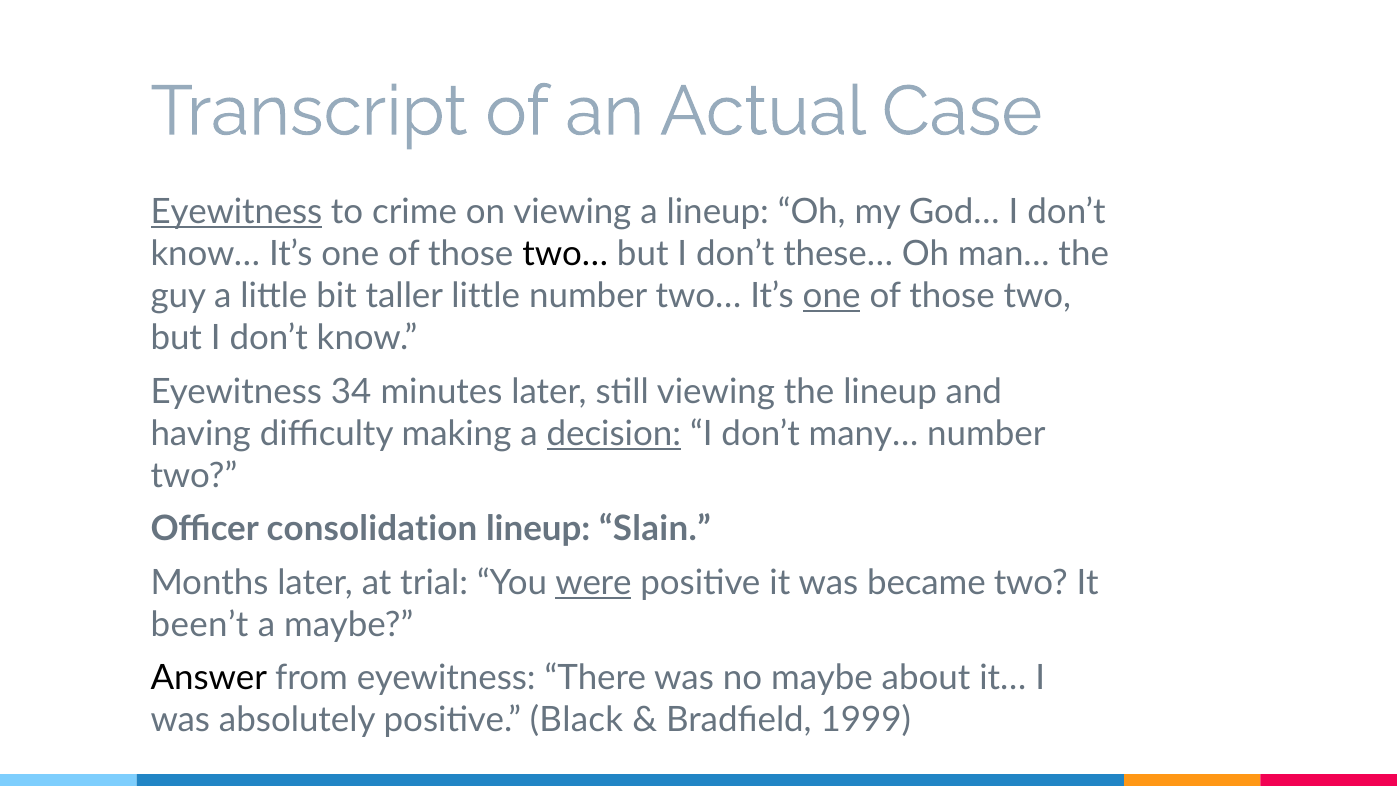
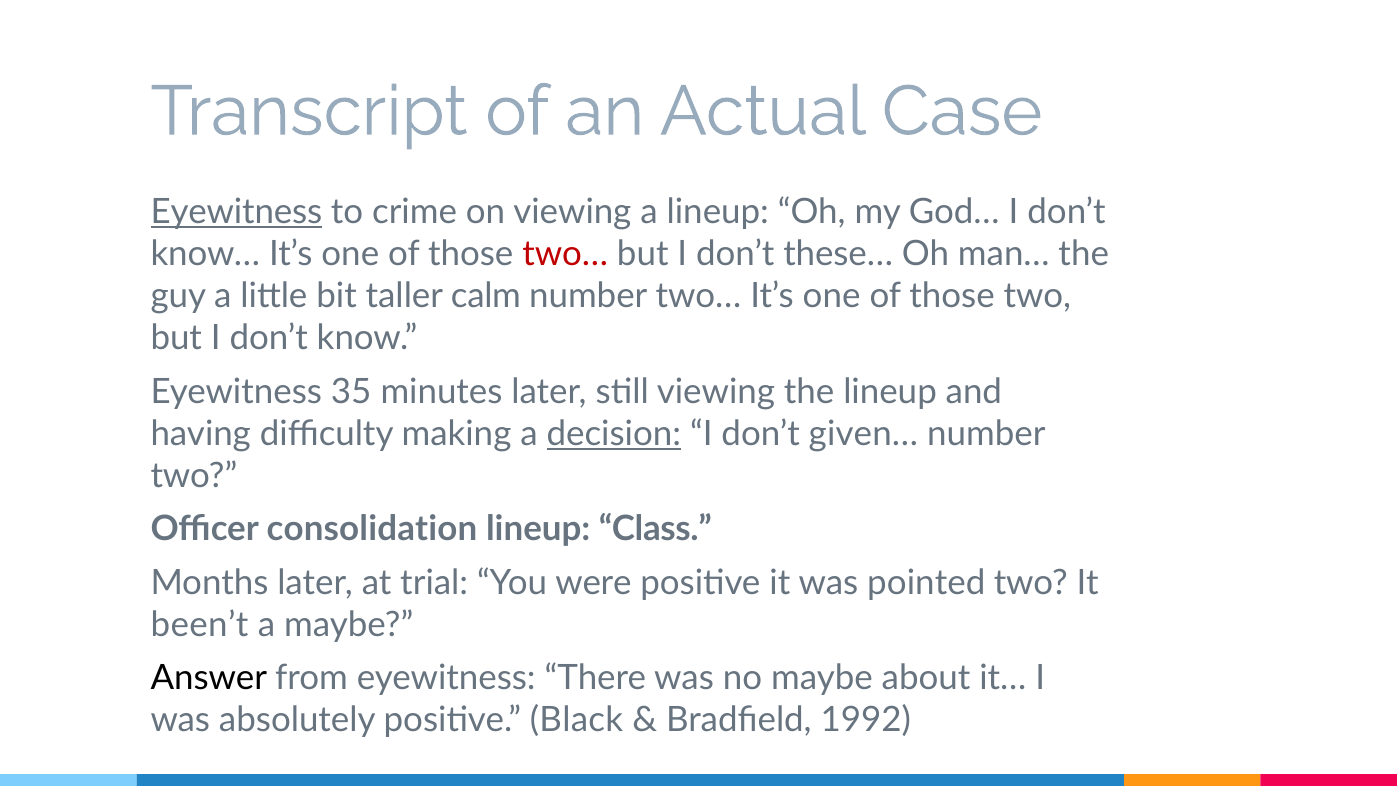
two… at (565, 254) colour: black -> red
taller little: little -> calm
one at (832, 296) underline: present -> none
34: 34 -> 35
many…: many… -> given…
Slain: Slain -> Class
were underline: present -> none
became: became -> pointed
1999: 1999 -> 1992
